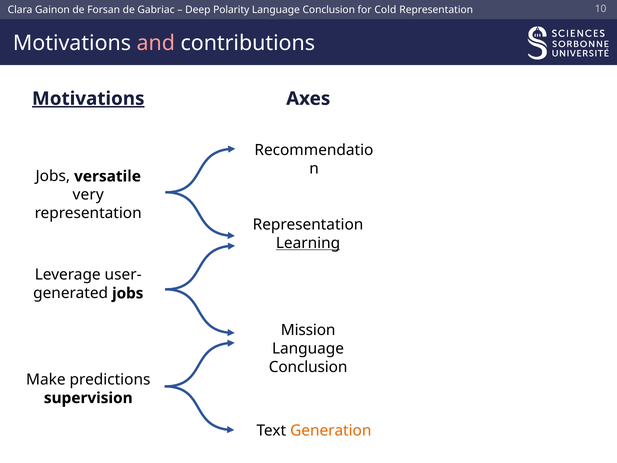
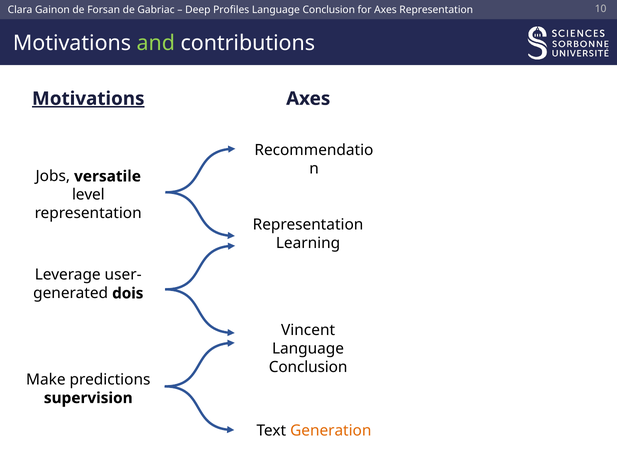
Polarity: Polarity -> Profiles
Cold at (385, 10): Cold -> Axes
and colour: pink -> light green
very: very -> level
Learning underline: present -> none
jobs at (128, 293): jobs -> dois
Mission: Mission -> Vincent
